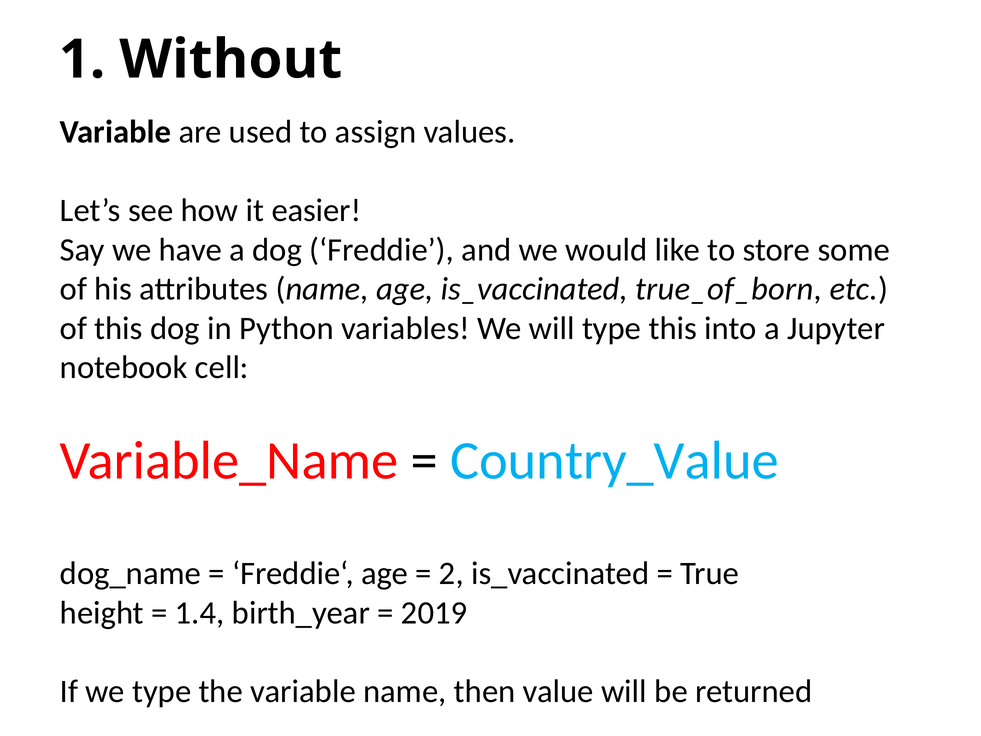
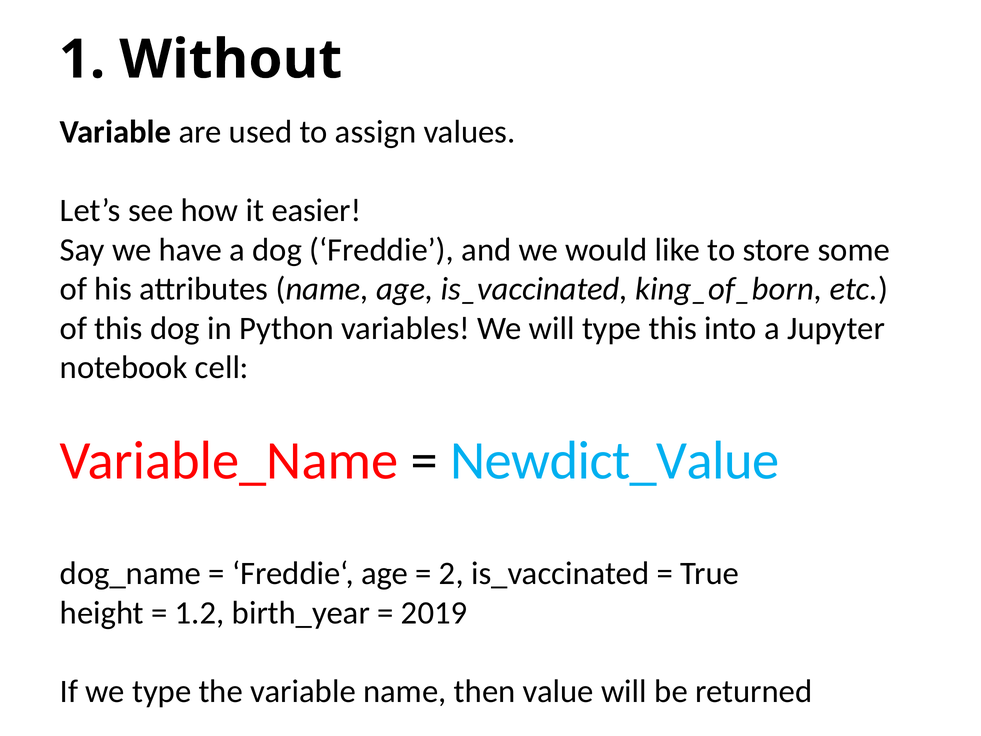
true_of_born: true_of_born -> king_of_born
Country_Value: Country_Value -> Newdict_Value
1.4: 1.4 -> 1.2
